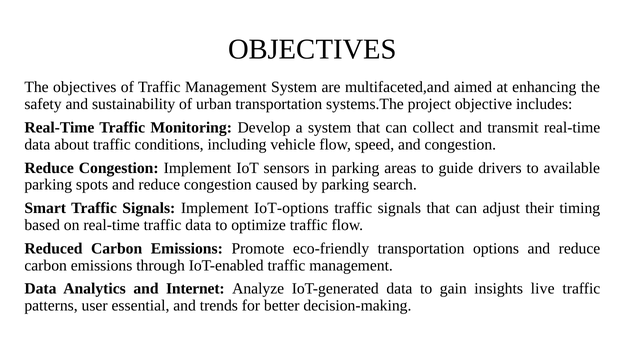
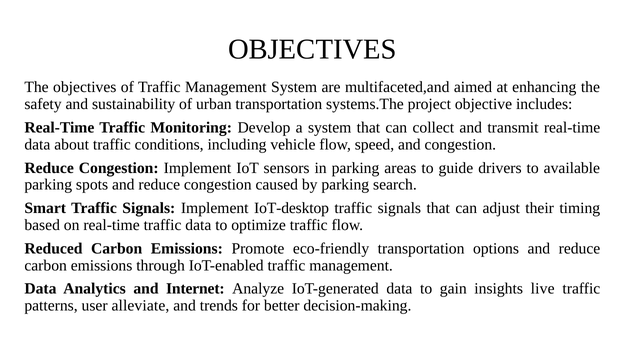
IoT-options: IoT-options -> IoT-desktop
essential: essential -> alleviate
